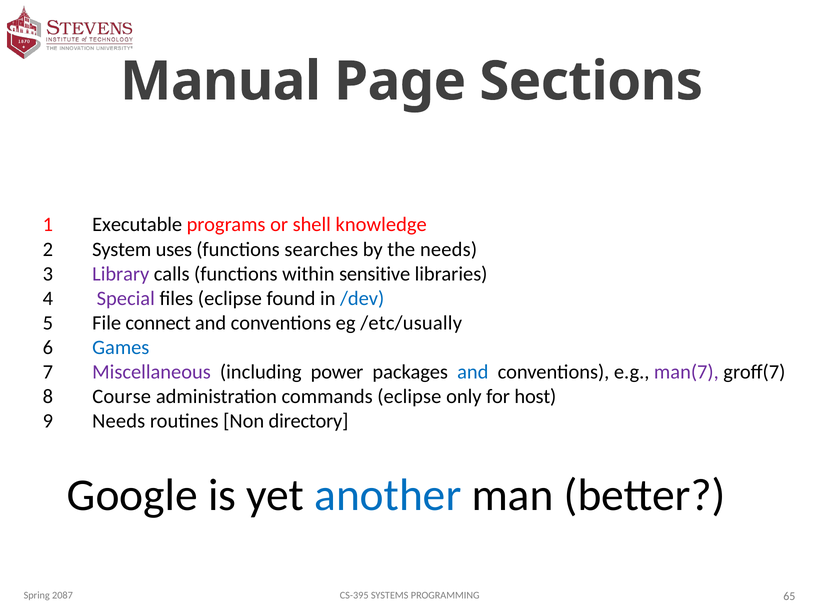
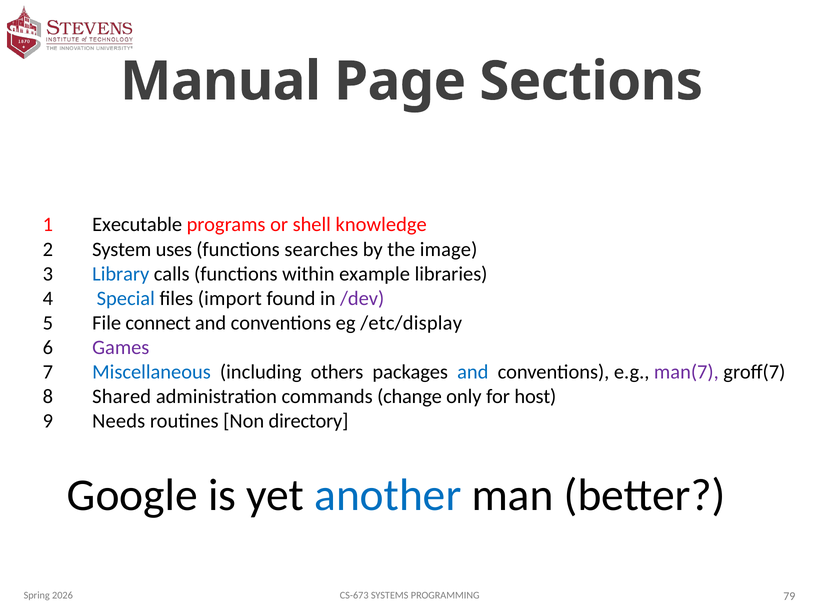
the needs: needs -> image
Library colour: purple -> blue
sensitive: sensitive -> example
Special colour: purple -> blue
files eclipse: eclipse -> import
/dev colour: blue -> purple
/etc/usually: /etc/usually -> /etc/display
Games colour: blue -> purple
Miscellaneous colour: purple -> blue
power: power -> others
Course: Course -> Shared
commands eclipse: eclipse -> change
2087: 2087 -> 2026
CS-395: CS-395 -> CS-673
65: 65 -> 79
